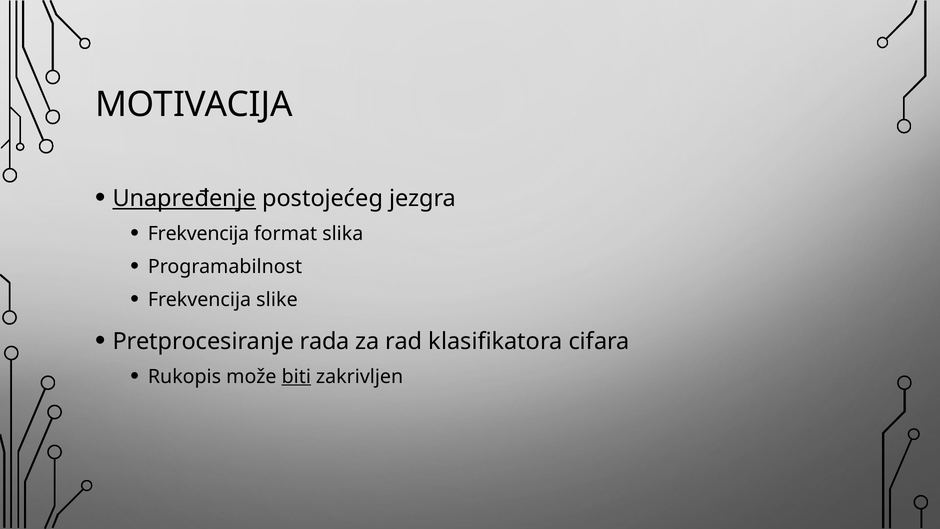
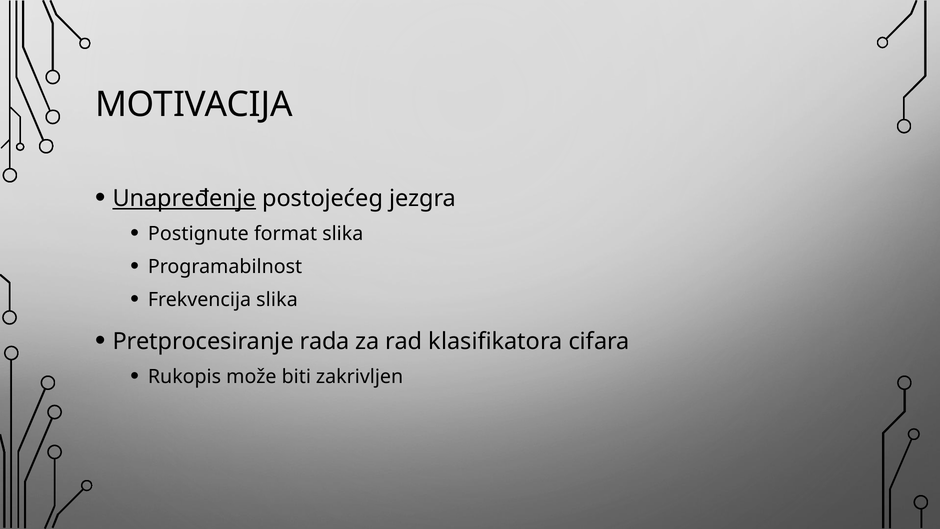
Frekvencija at (198, 234): Frekvencija -> Postignute
Frekvencija slike: slike -> slika
biti underline: present -> none
